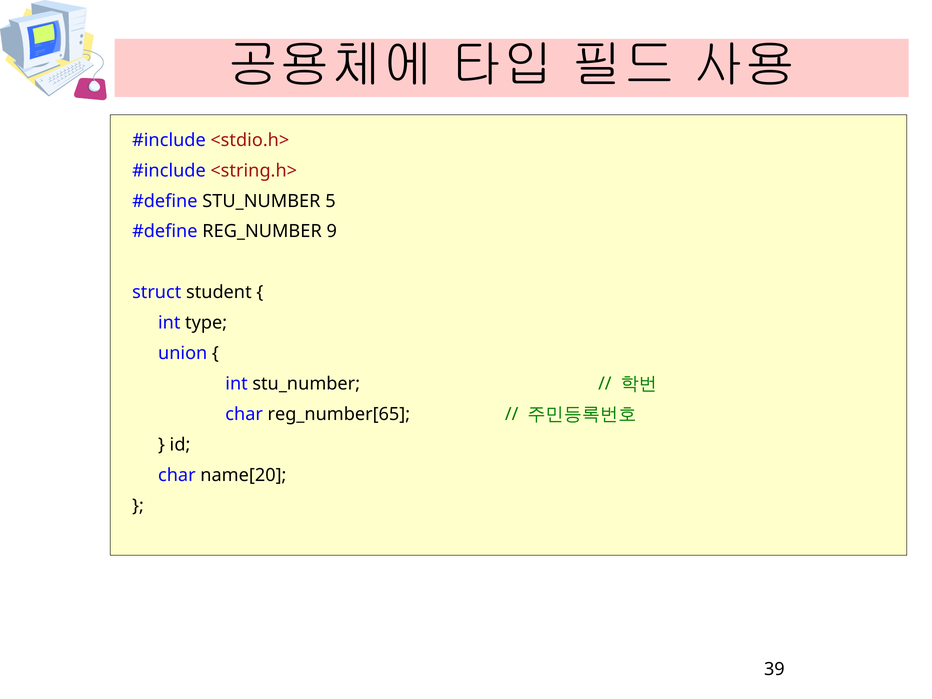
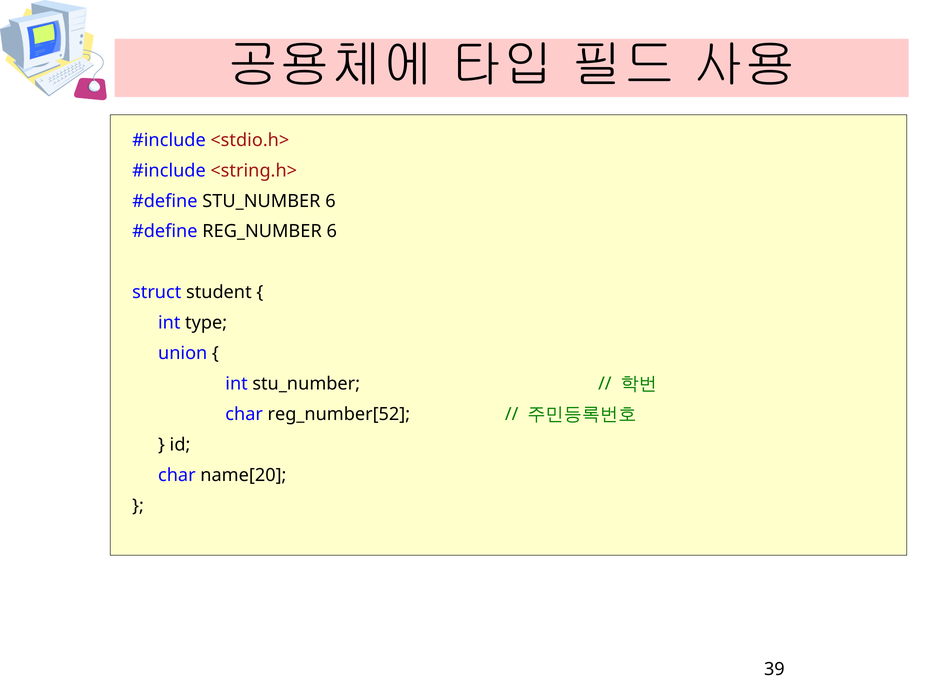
STU_NUMBER 5: 5 -> 6
REG_NUMBER 9: 9 -> 6
reg_number[65: reg_number[65 -> reg_number[52
